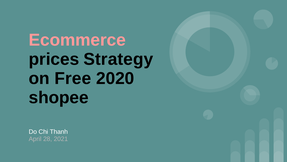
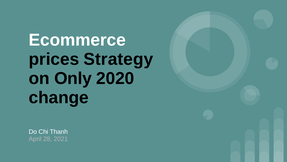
Ecommerce colour: pink -> white
Free: Free -> Only
shopee: shopee -> change
